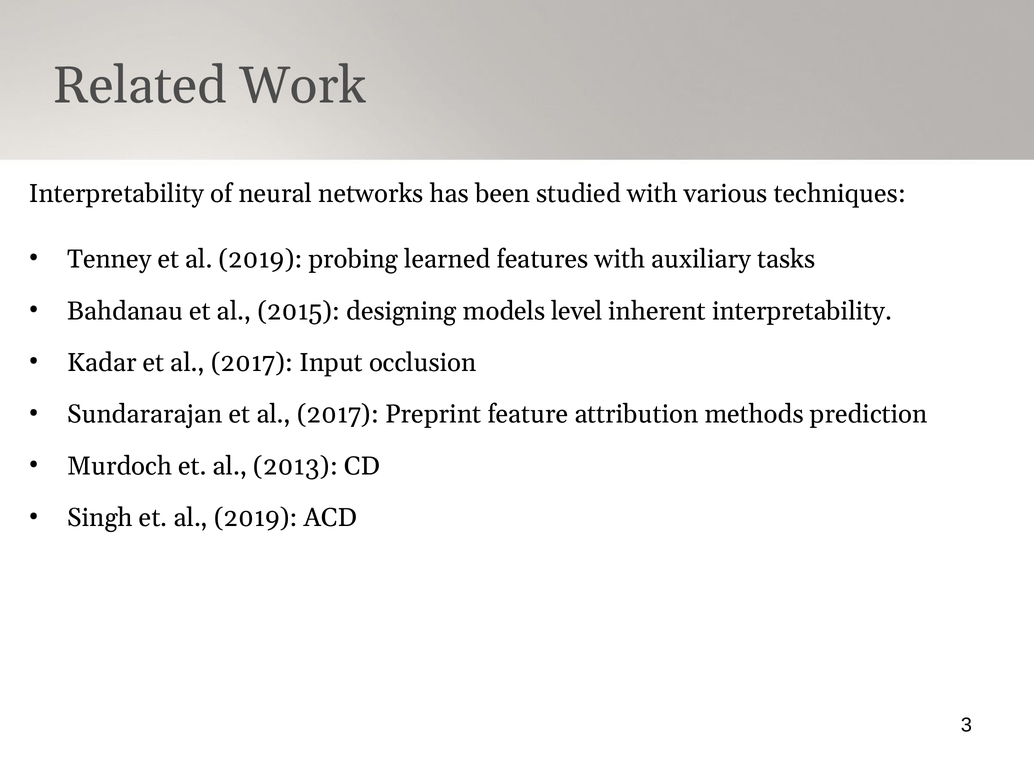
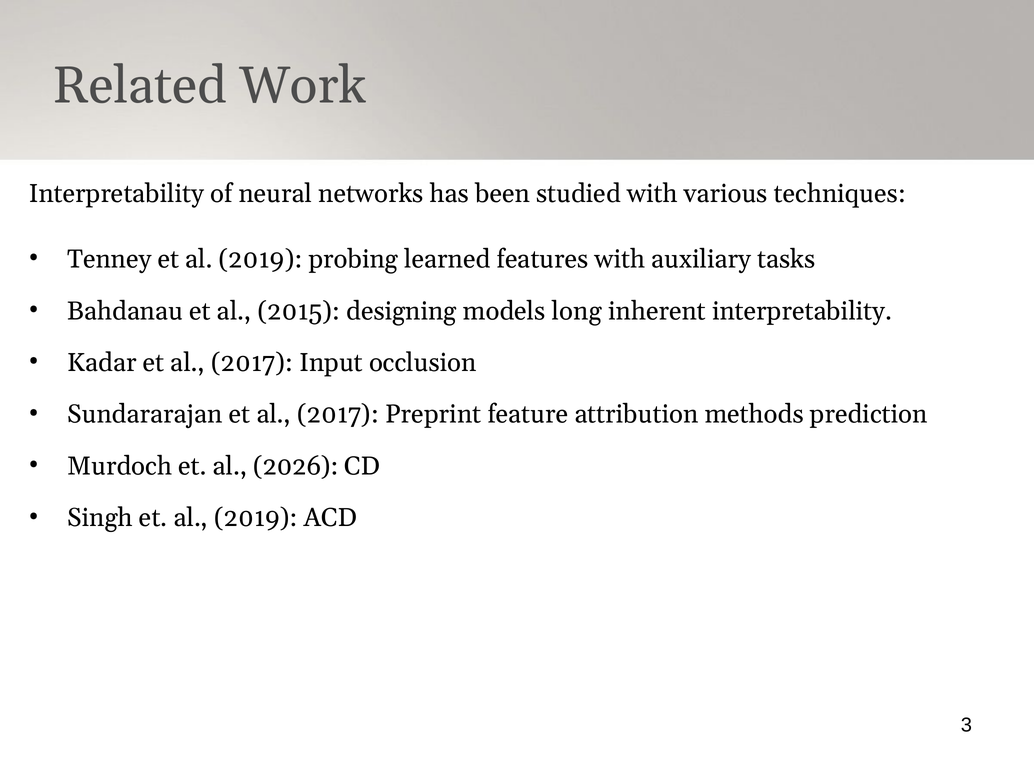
level: level -> long
2013: 2013 -> 2026
